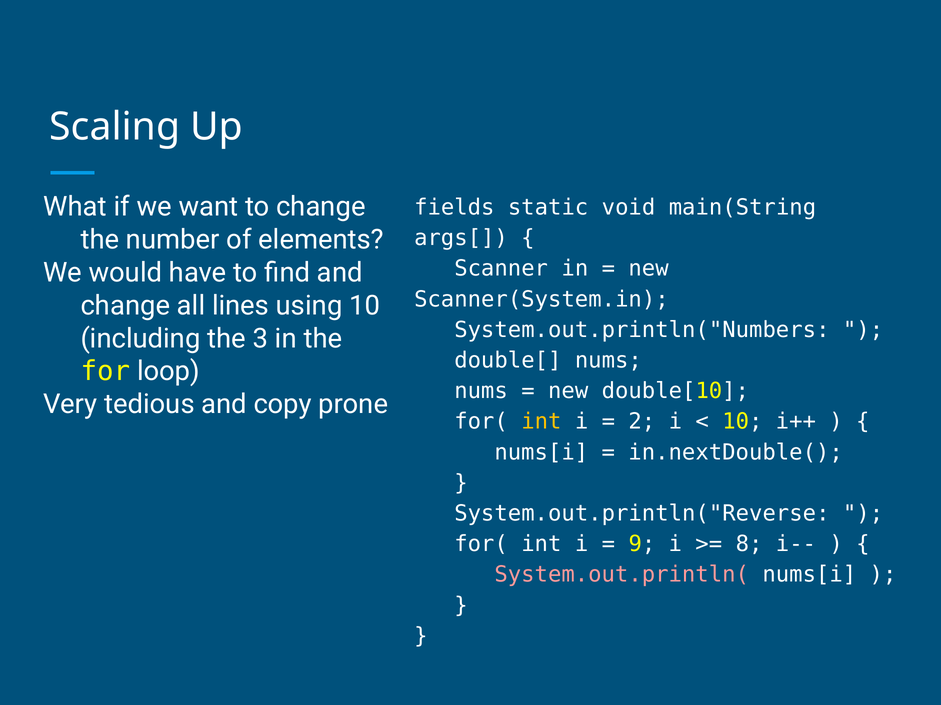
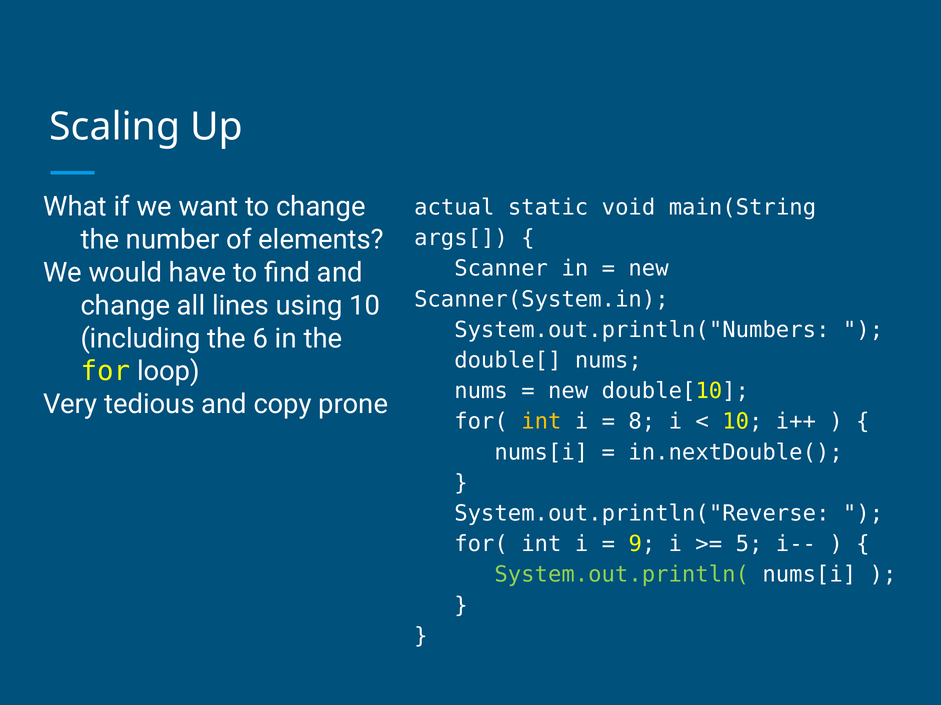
fields: fields -> actual
3: 3 -> 6
2: 2 -> 8
8: 8 -> 5
System.out.println( colour: pink -> light green
